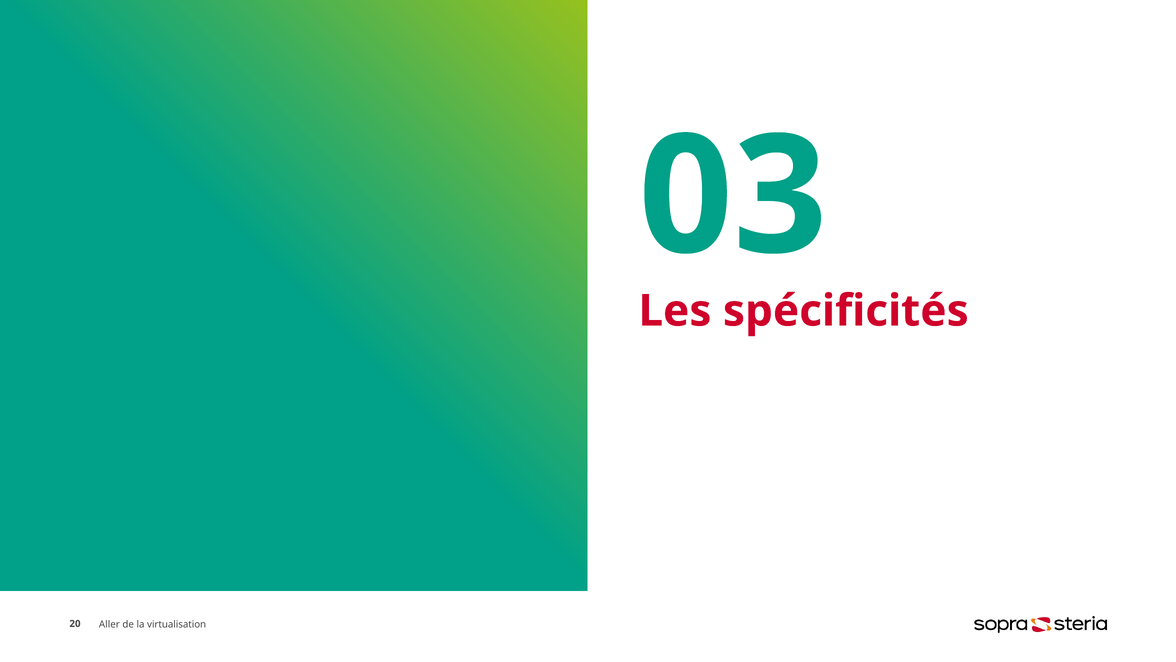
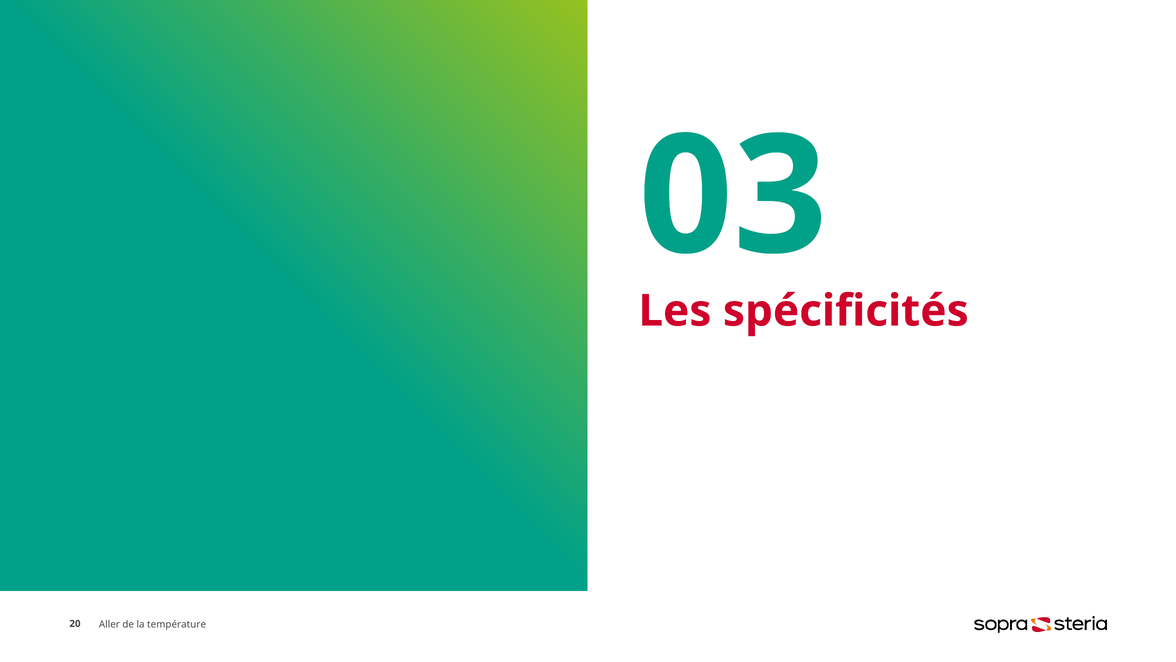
virtualisation: virtualisation -> température
